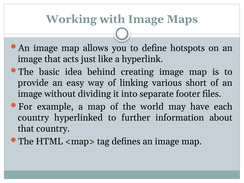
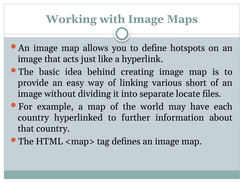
footer: footer -> locate
